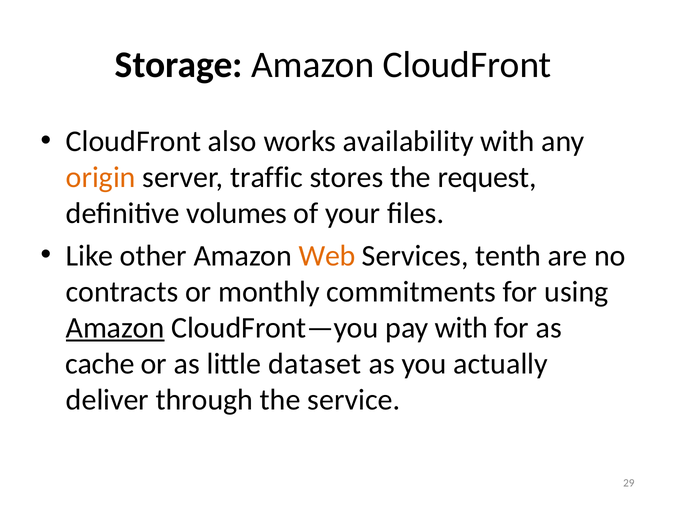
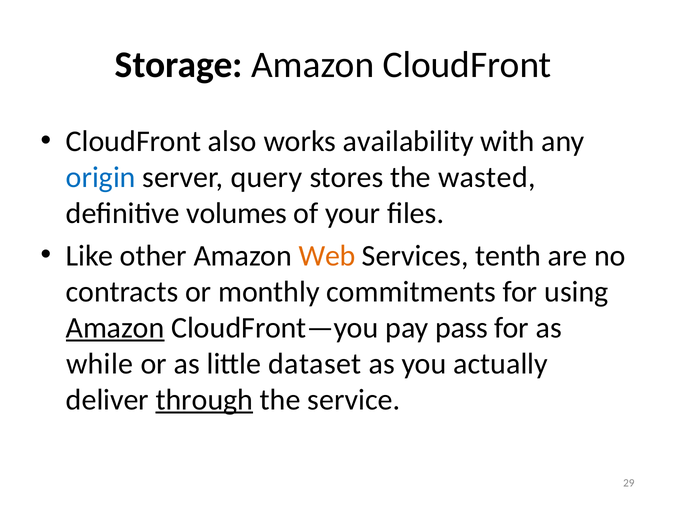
origin colour: orange -> blue
traffic: traffic -> query
request: request -> wasted
pay with: with -> pass
cache: cache -> while
through underline: none -> present
